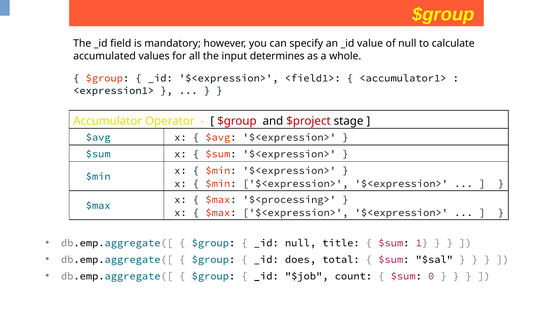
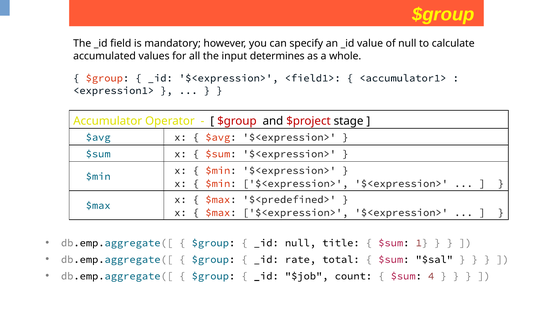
$<processing>: $<processing> -> $<predefined>
does: does -> rate
0: 0 -> 4
